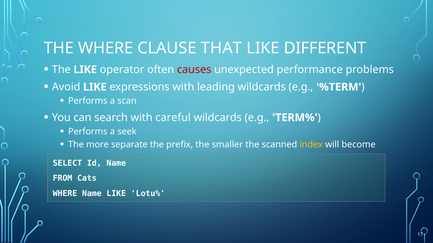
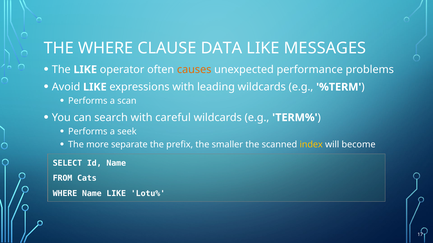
THAT: THAT -> DATA
DIFFERENT: DIFFERENT -> MESSAGES
causes colour: red -> orange
